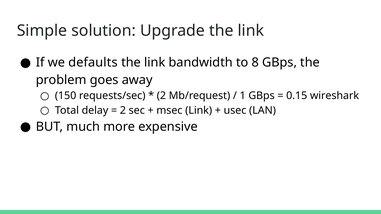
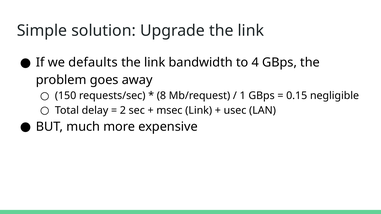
8: 8 -> 4
2 at (161, 96): 2 -> 8
wireshark: wireshark -> negligible
